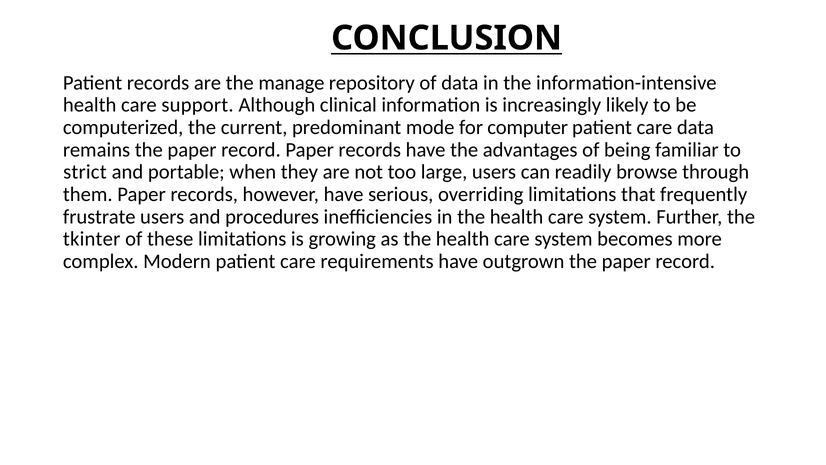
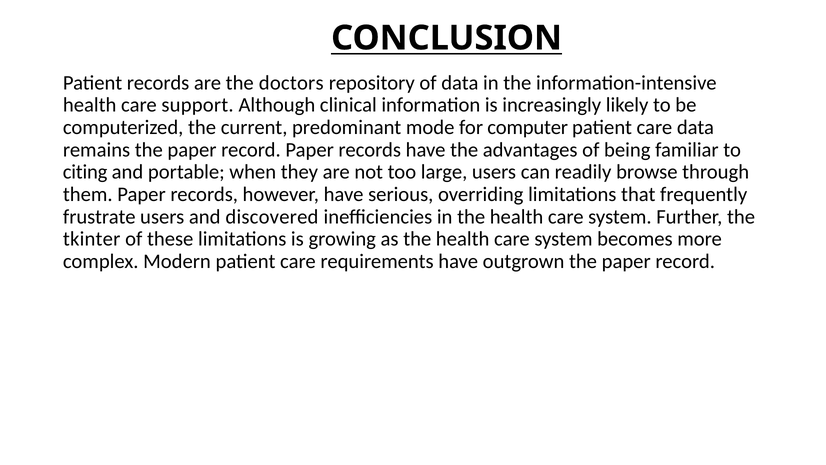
manage: manage -> doctors
strict: strict -> citing
procedures: procedures -> discovered
